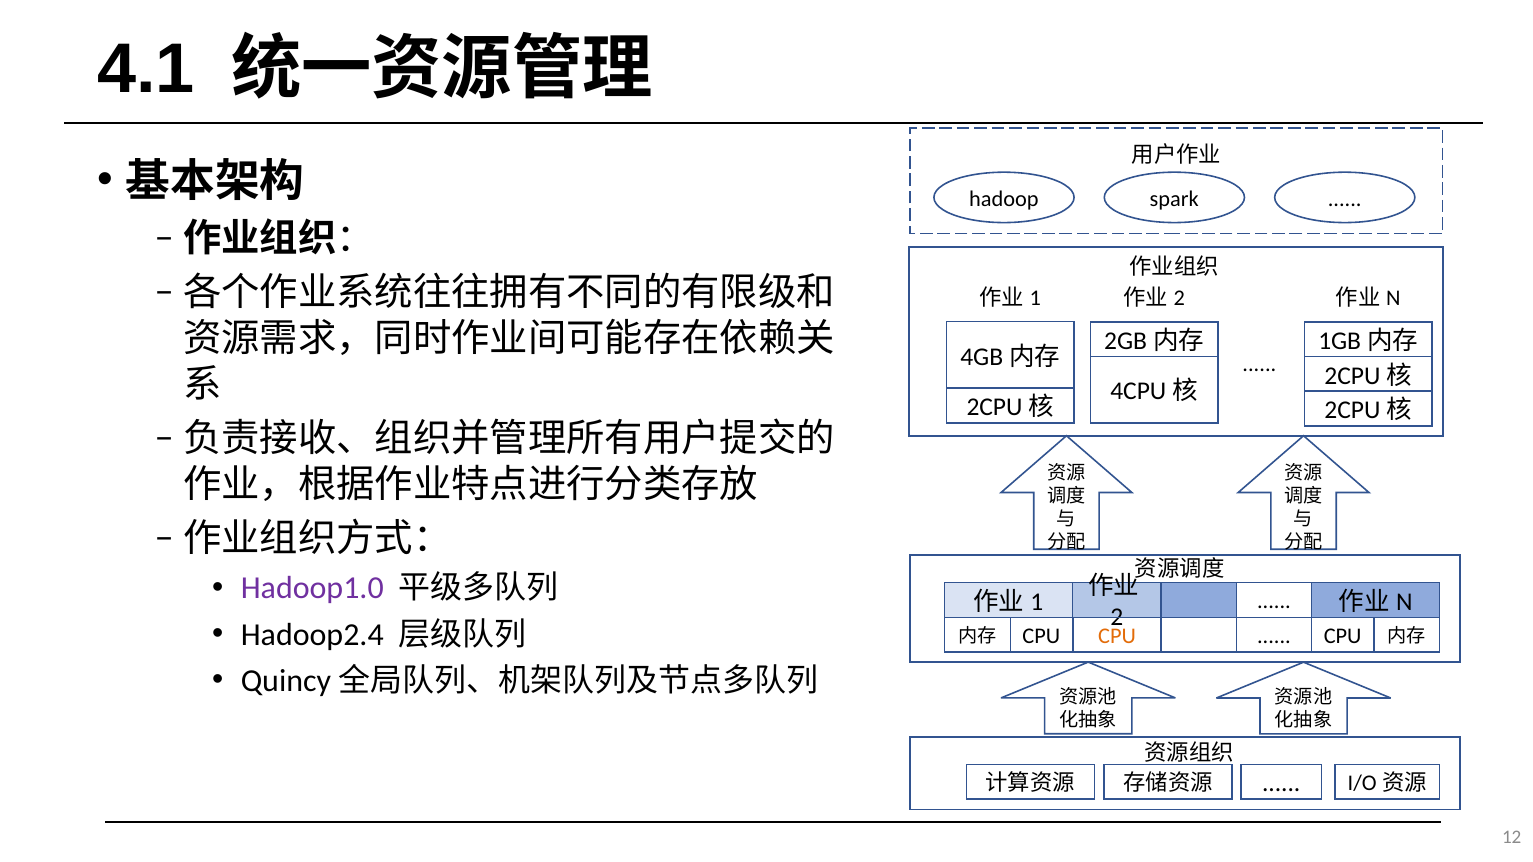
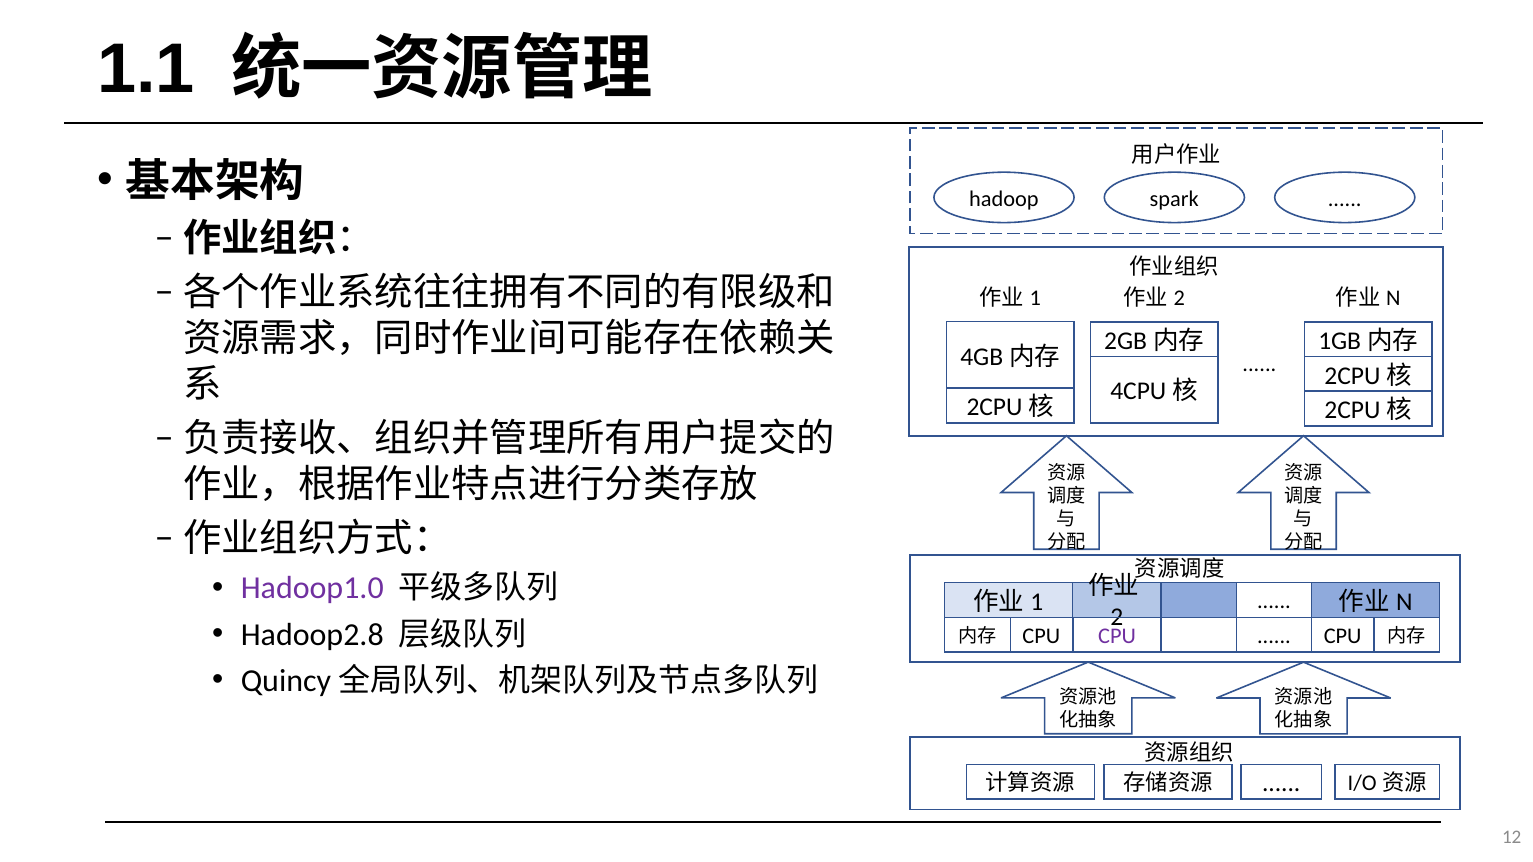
4.1: 4.1 -> 1.1
Hadoop2.4: Hadoop2.4 -> Hadoop2.8
CPU at (1117, 637) colour: orange -> purple
